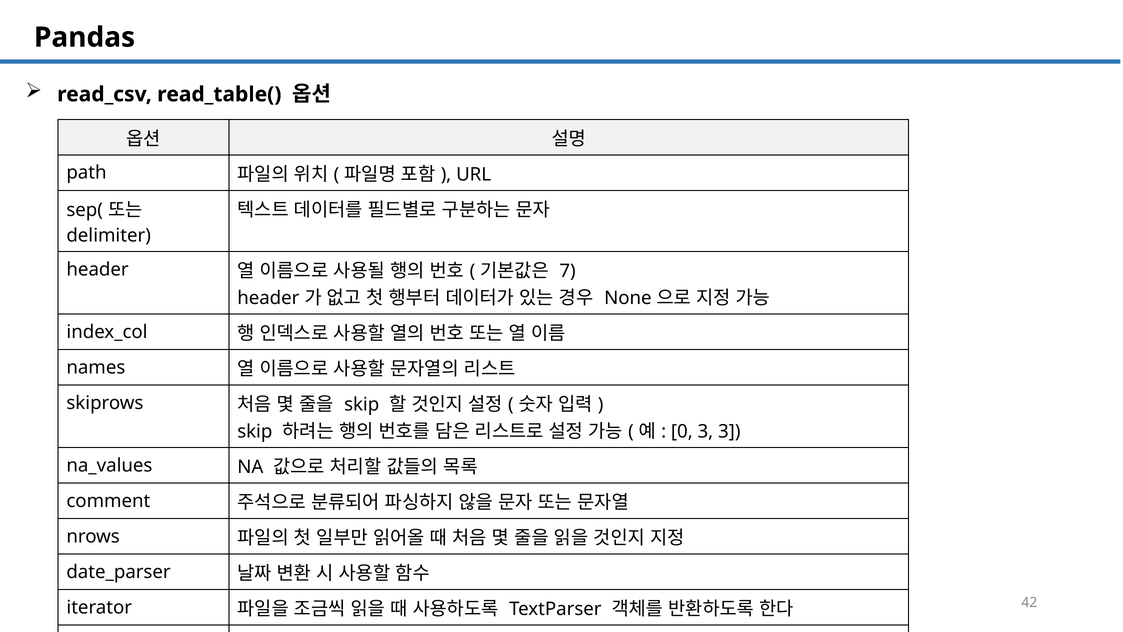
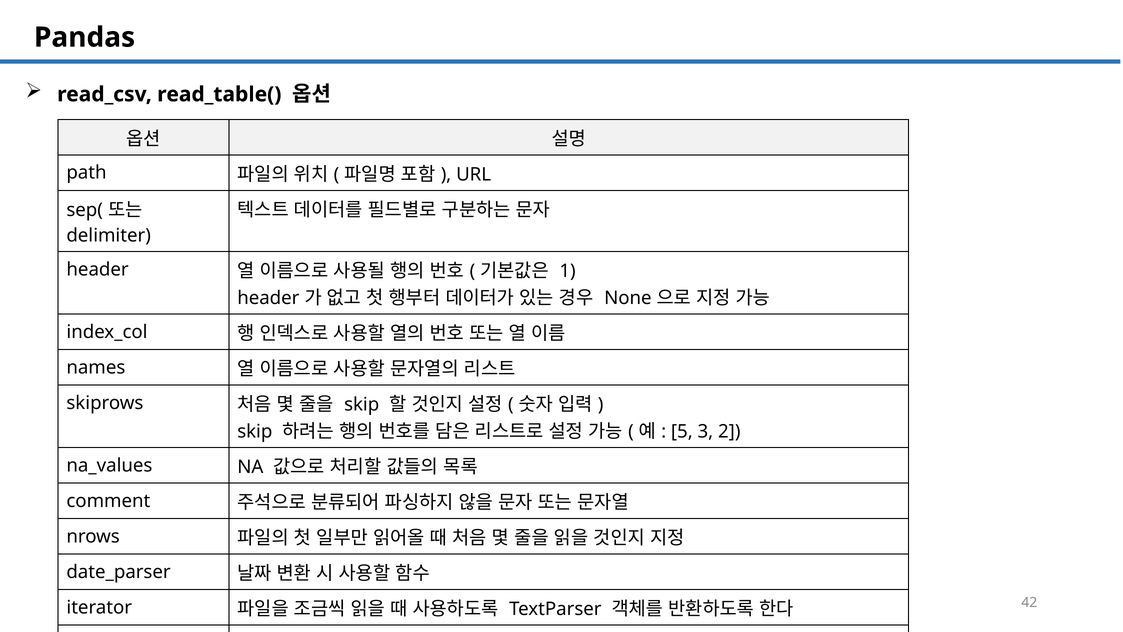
7: 7 -> 1
0: 0 -> 5
3 3: 3 -> 2
